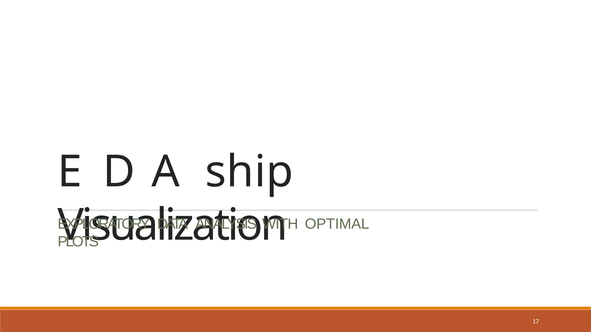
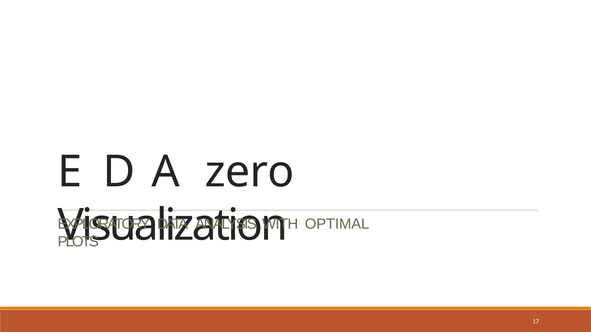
ship: ship -> zero
